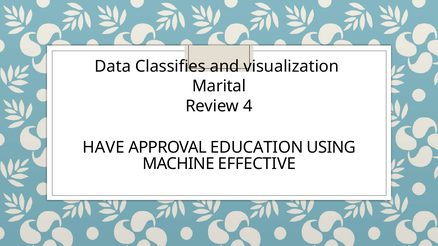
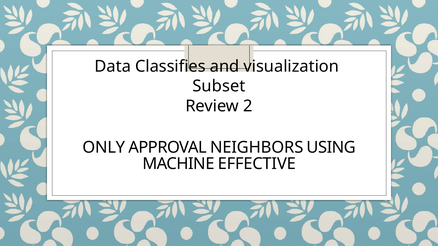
Marital: Marital -> Subset
4: 4 -> 2
HAVE: HAVE -> ONLY
EDUCATION: EDUCATION -> NEIGHBORS
